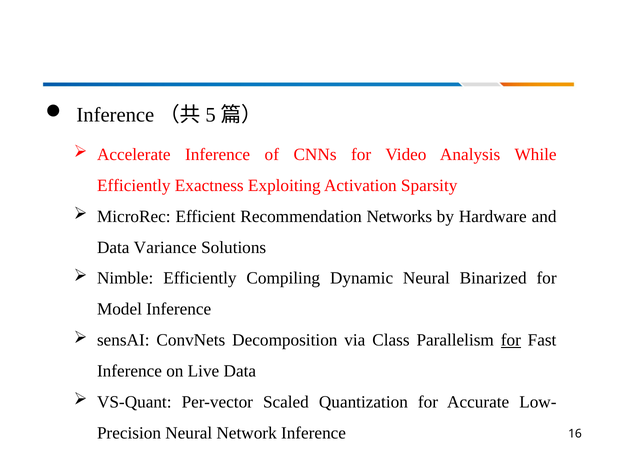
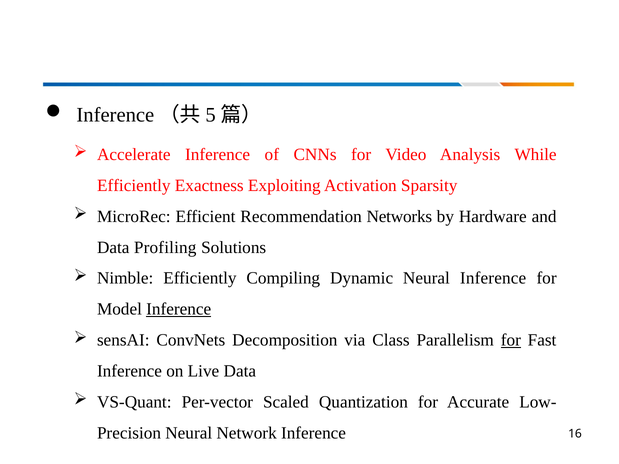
Variance: Variance -> Profiling
Neural Binarized: Binarized -> Inference
Inference at (179, 309) underline: none -> present
